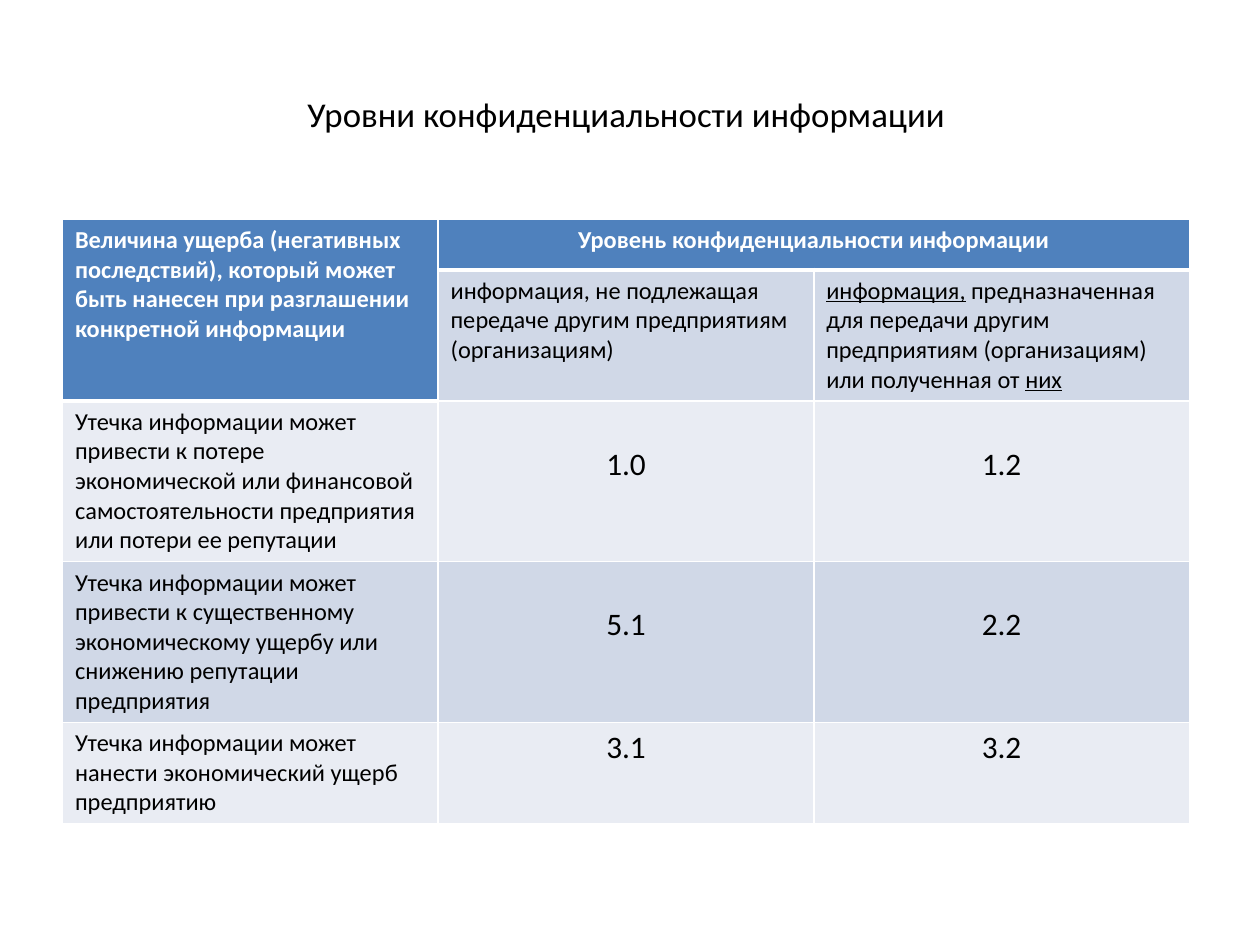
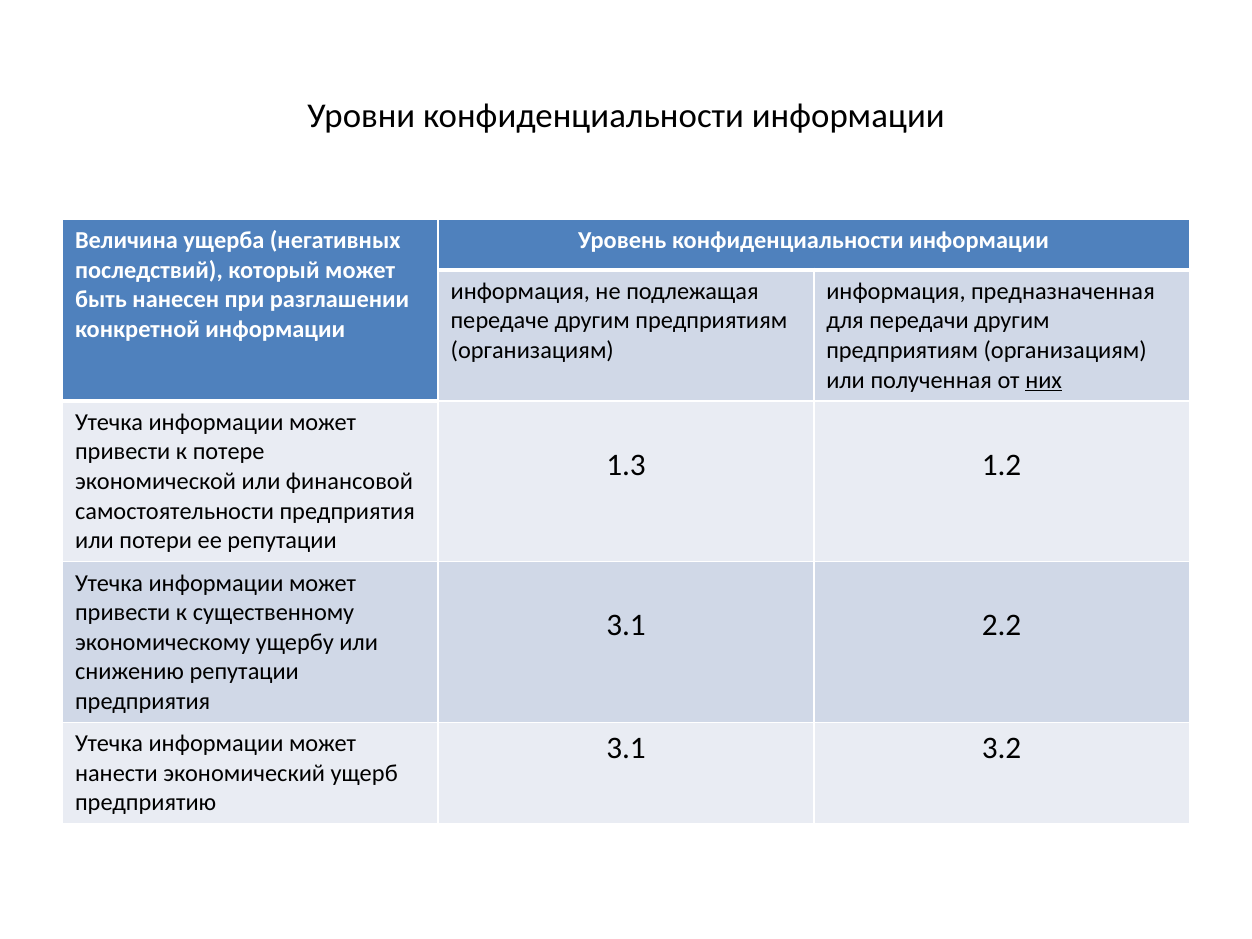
информация at (896, 291) underline: present -> none
1.0: 1.0 -> 1.3
5.1 at (626, 626): 5.1 -> 3.1
